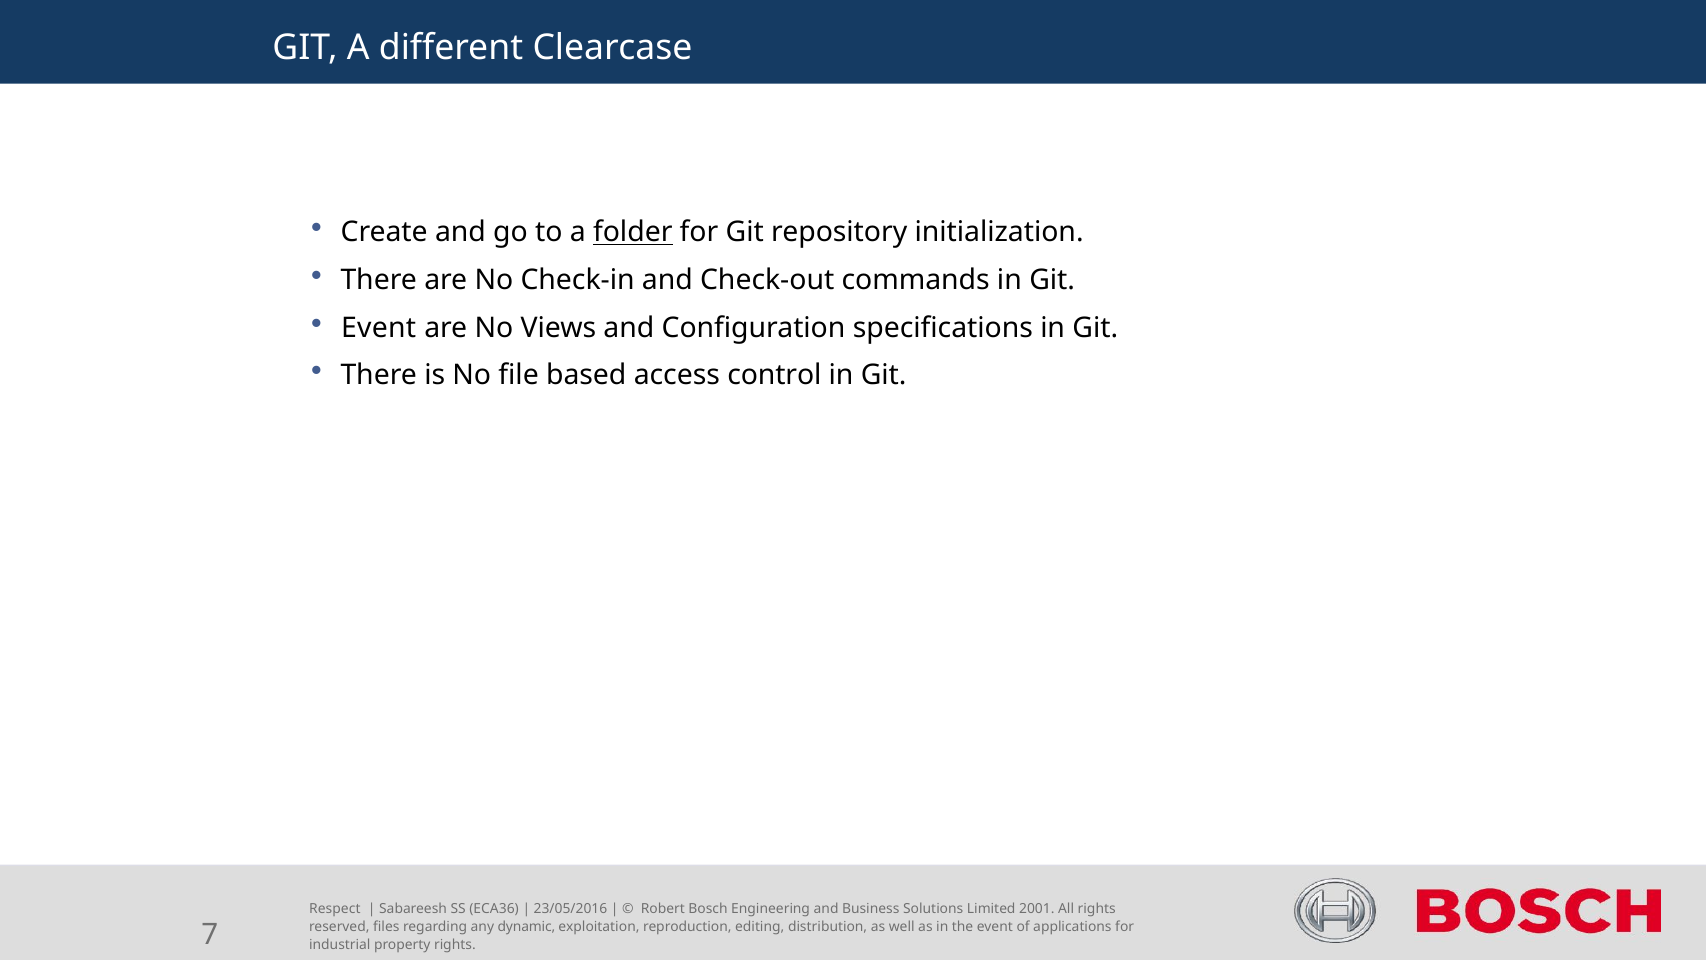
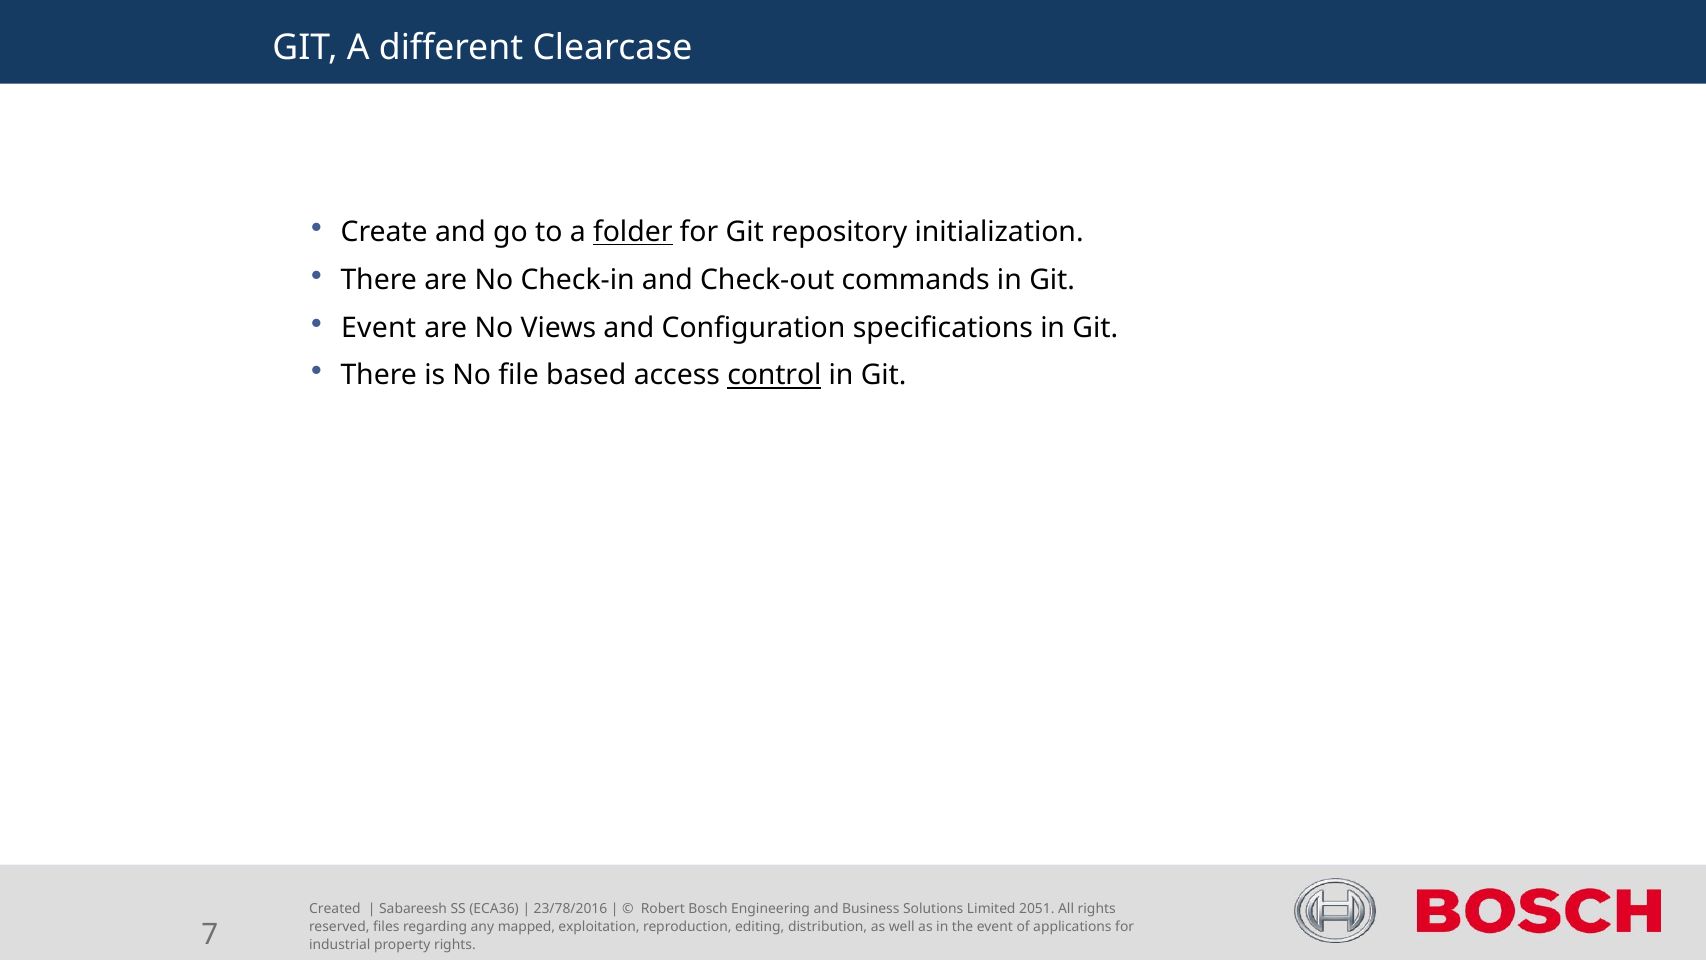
control underline: none -> present
Respect: Respect -> Created
23/05/2016: 23/05/2016 -> 23/78/2016
2001: 2001 -> 2051
dynamic: dynamic -> mapped
